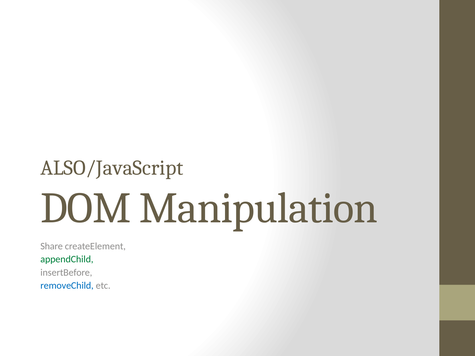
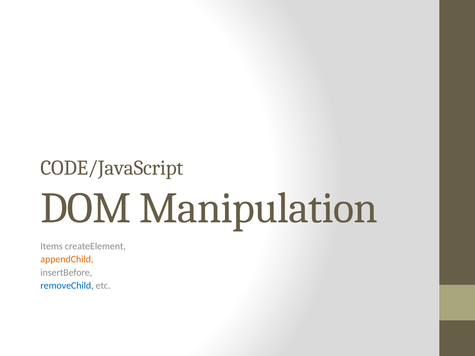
ALSO/JavaScript: ALSO/JavaScript -> CODE/JavaScript
Share: Share -> Items
appendChild colour: green -> orange
